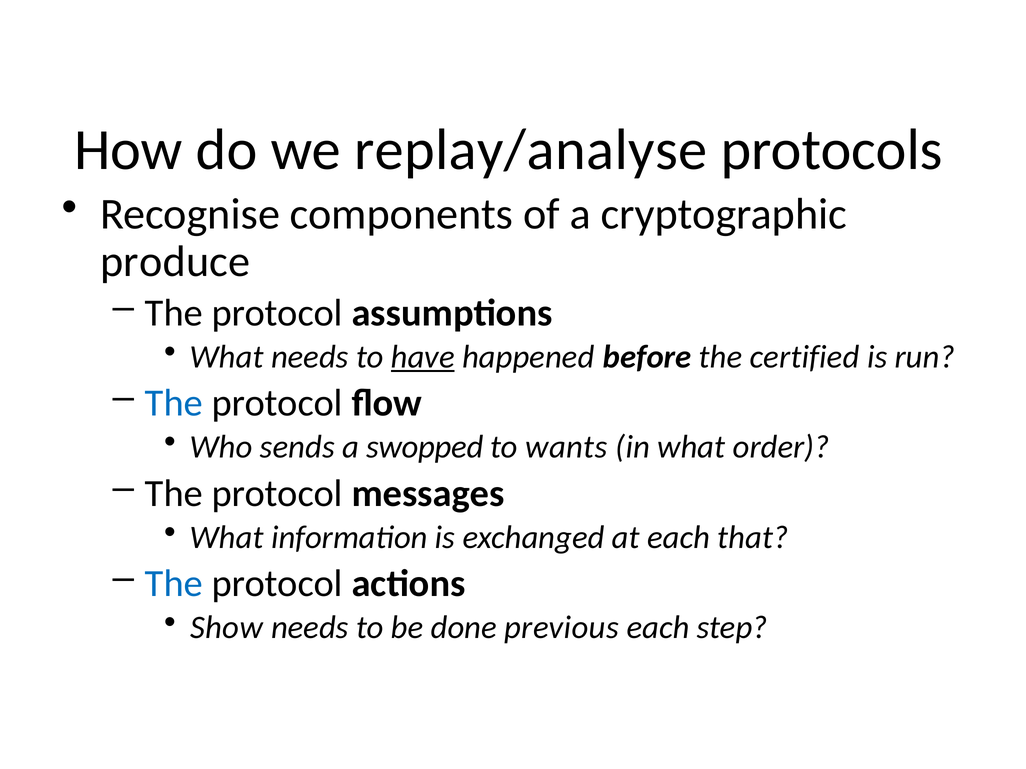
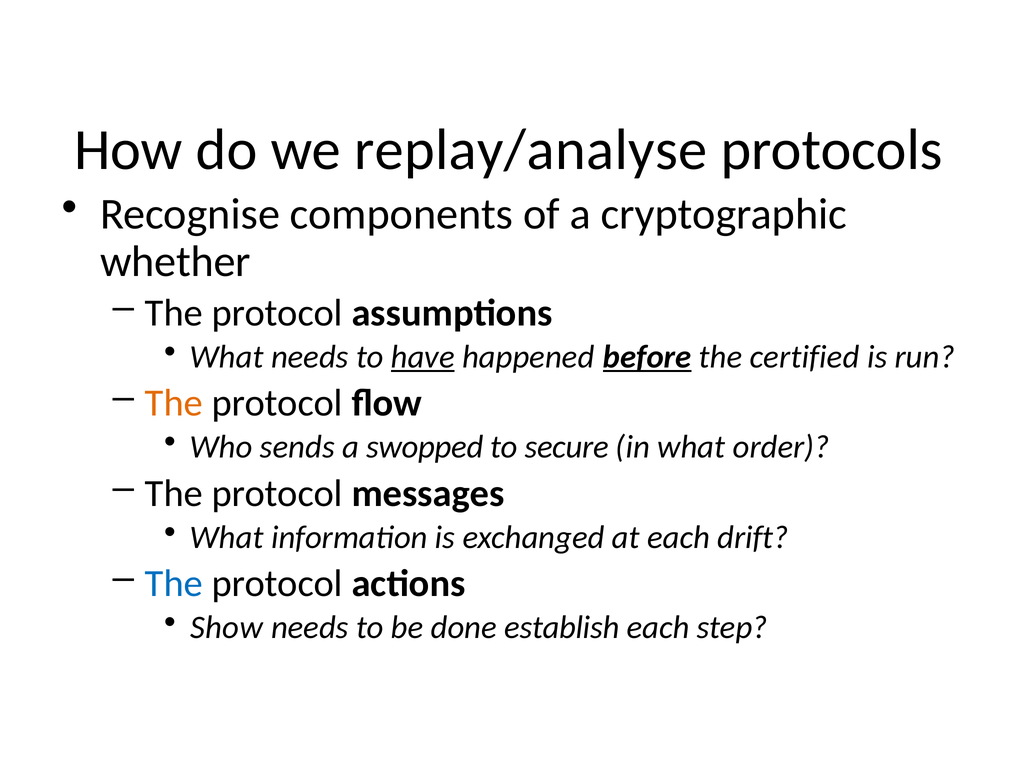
produce: produce -> whether
before underline: none -> present
The at (174, 403) colour: blue -> orange
wants: wants -> secure
that: that -> drift
previous: previous -> establish
